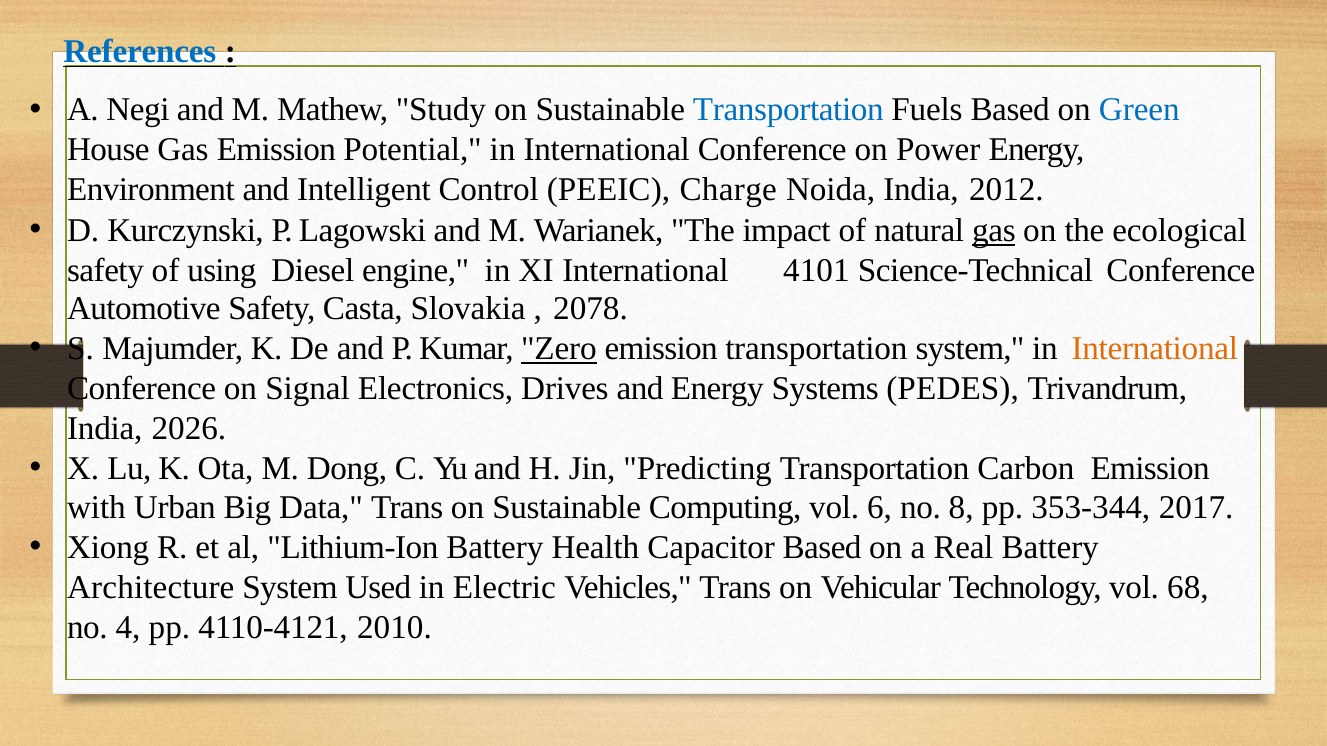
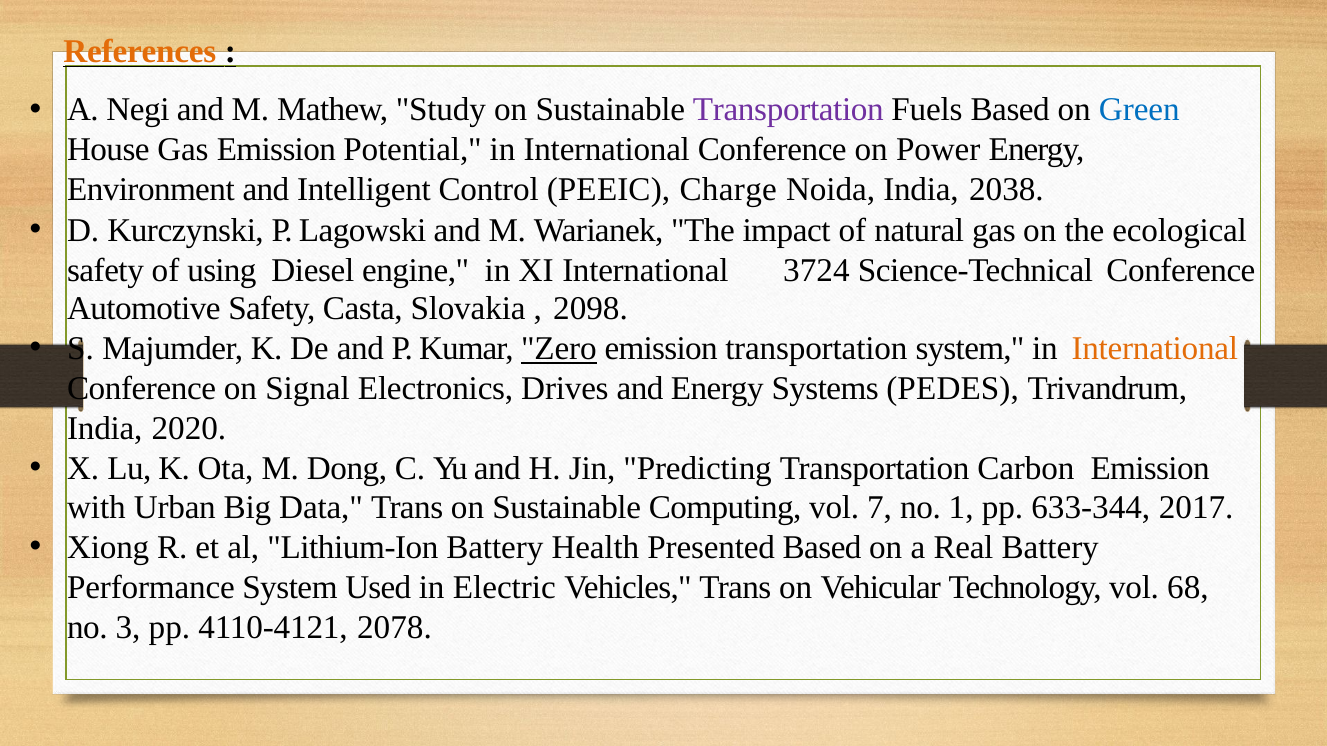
References colour: blue -> orange
Transportation at (788, 110) colour: blue -> purple
2012: 2012 -> 2038
gas at (994, 231) underline: present -> none
4101: 4101 -> 3724
2078: 2078 -> 2098
2026: 2026 -> 2020
6: 6 -> 7
8: 8 -> 1
353-344: 353-344 -> 633-344
Capacitor: Capacitor -> Presented
Architecture: Architecture -> Performance
4: 4 -> 3
2010: 2010 -> 2078
